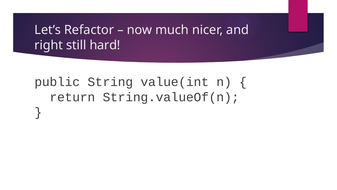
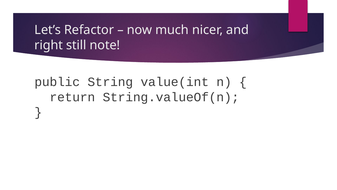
hard: hard -> note
